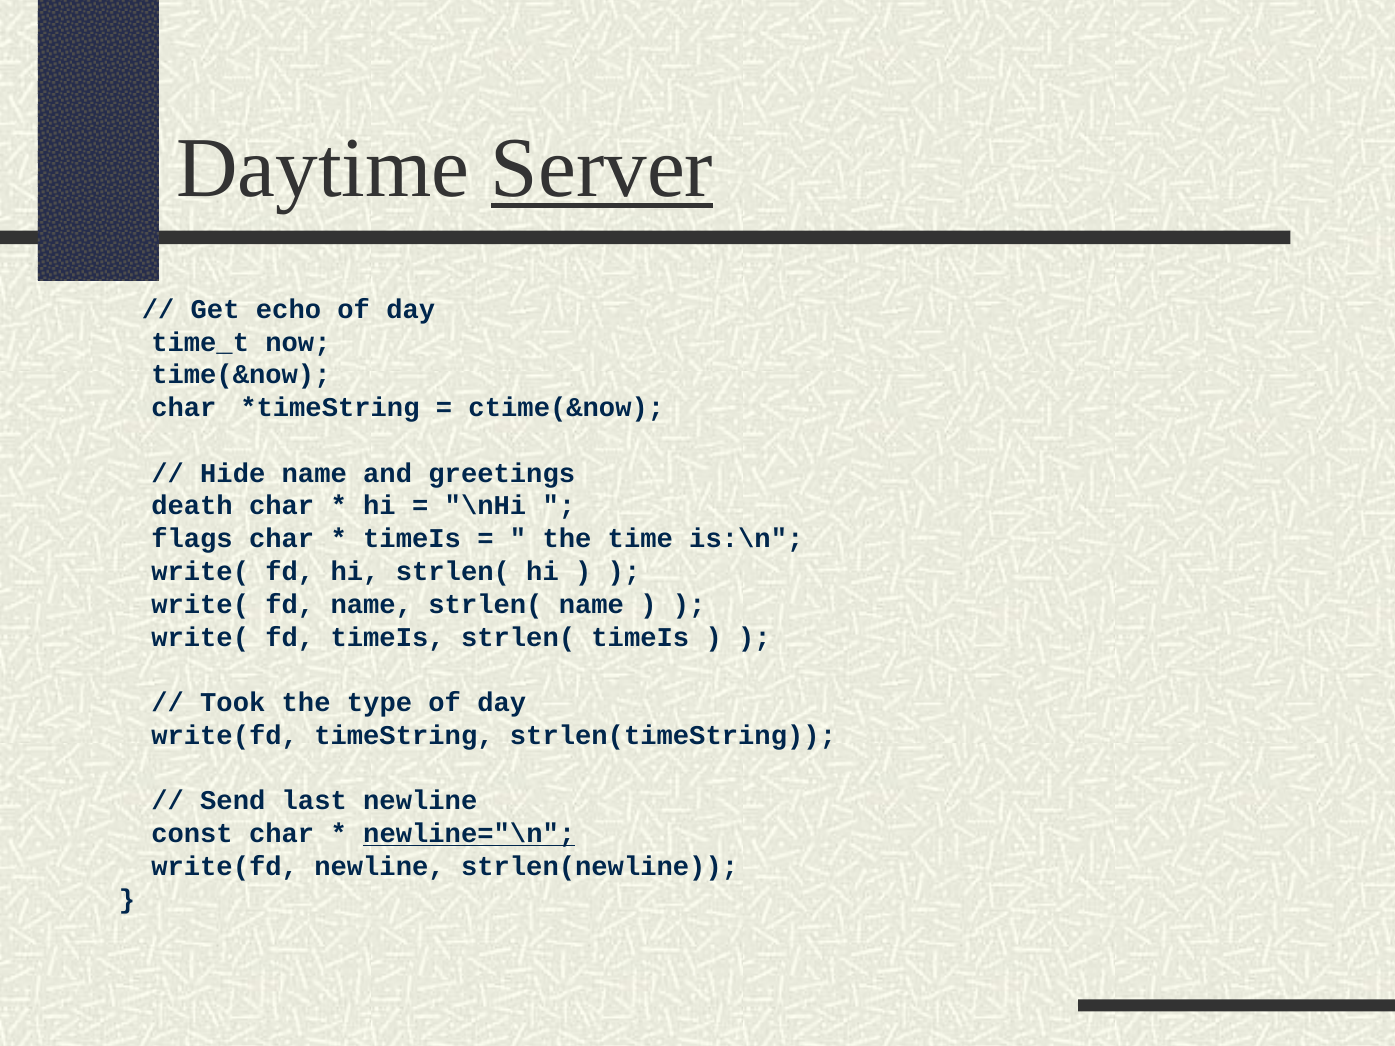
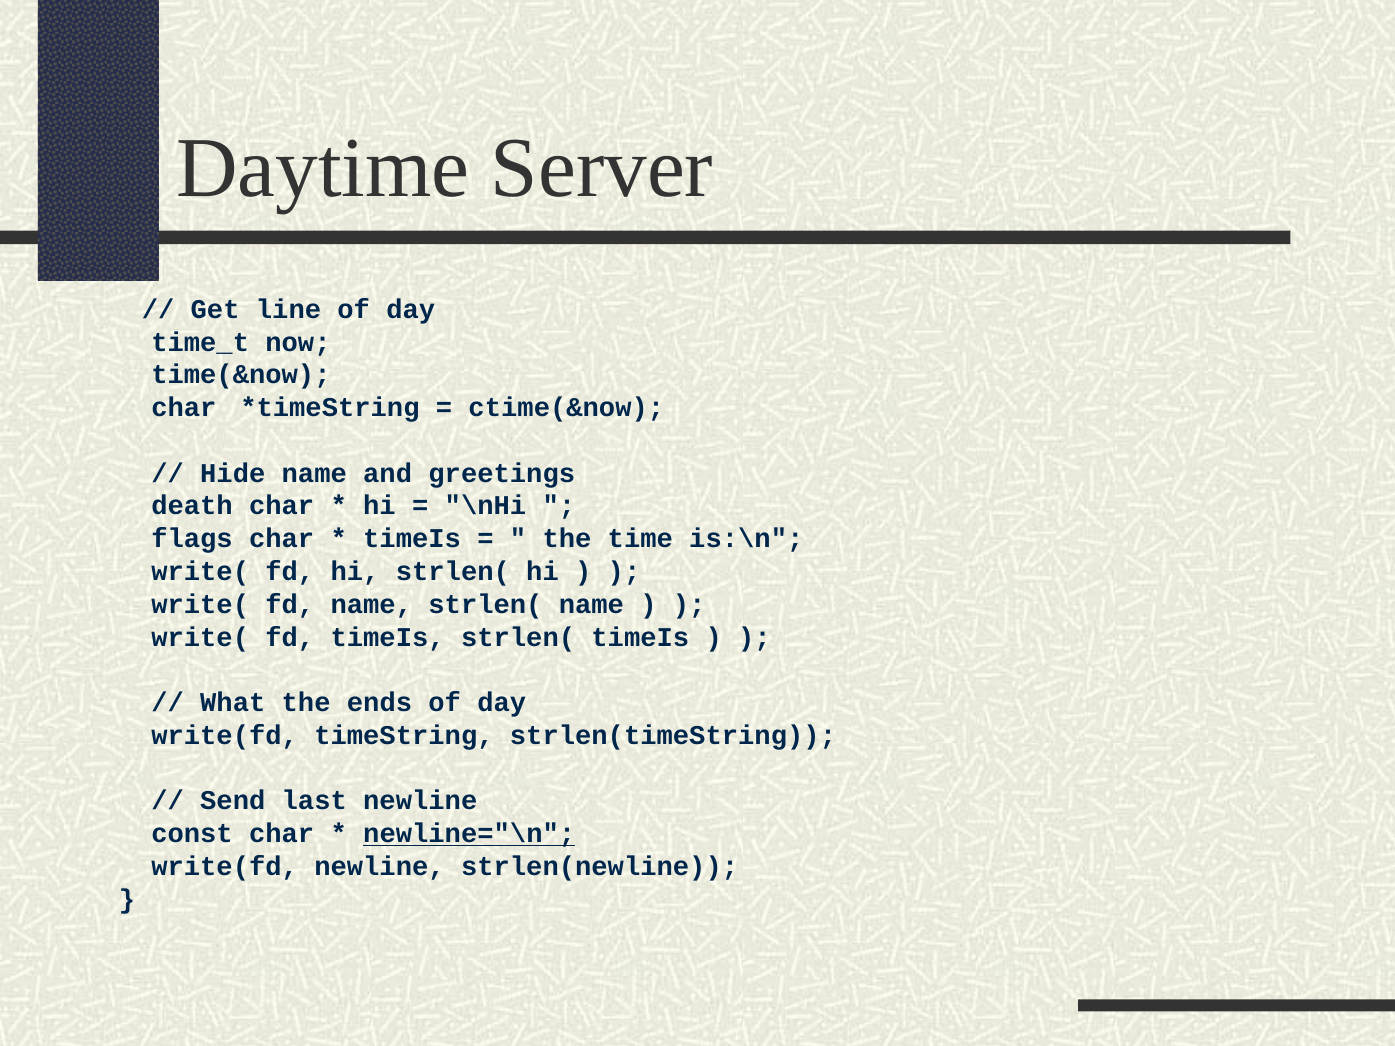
Server underline: present -> none
echo: echo -> line
Took: Took -> What
type: type -> ends
